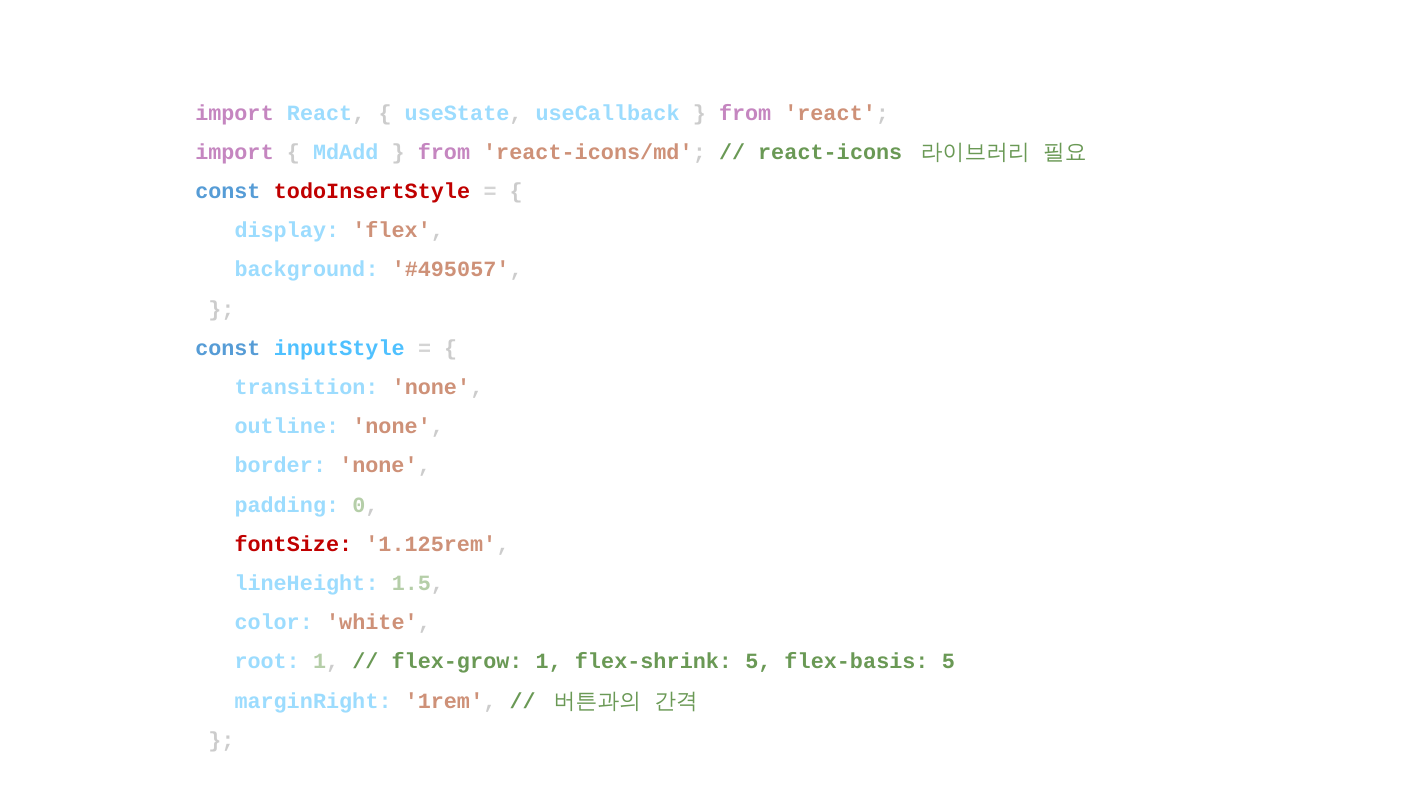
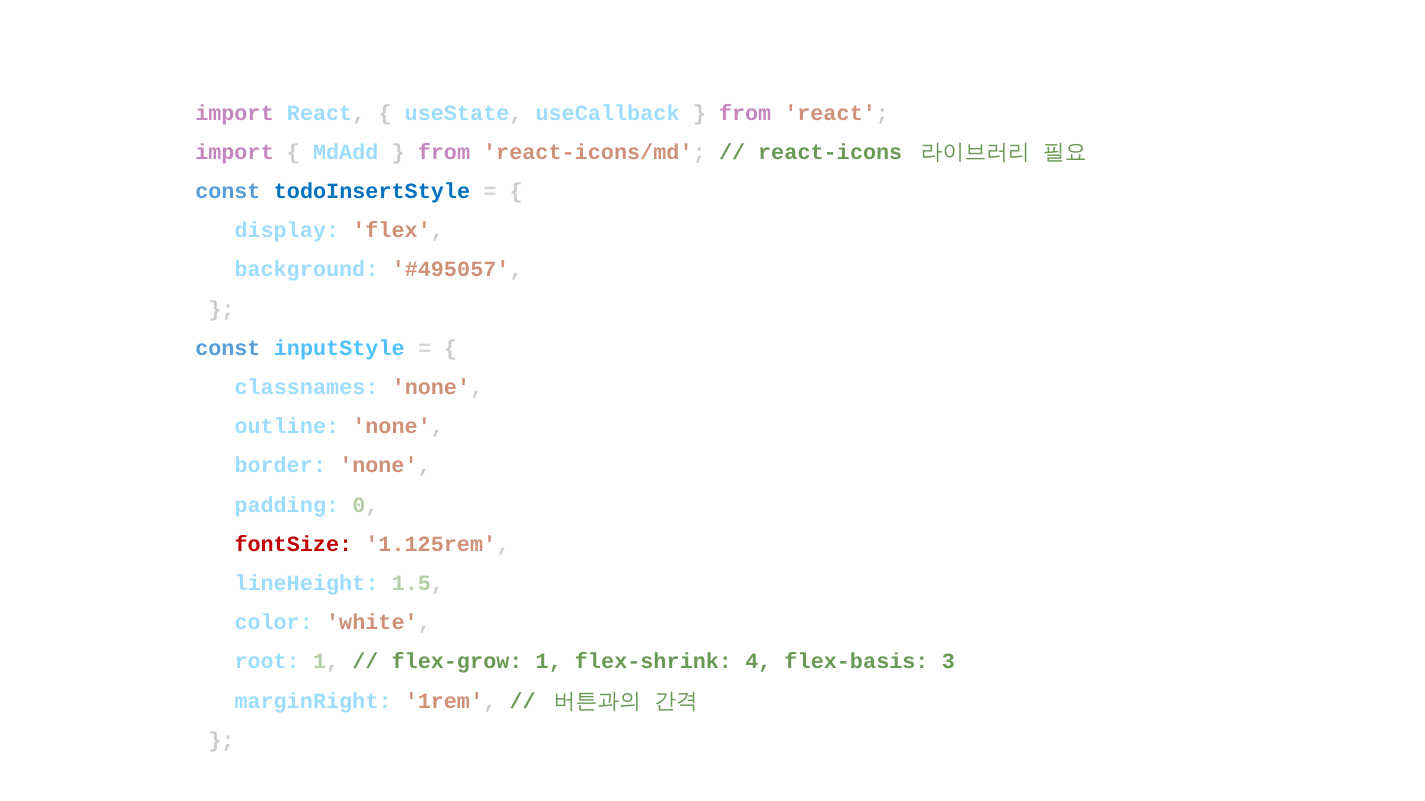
todoInsertStyle colour: red -> blue
transition: transition -> classnames
flex-shrink 5: 5 -> 4
flex-basis 5: 5 -> 3
